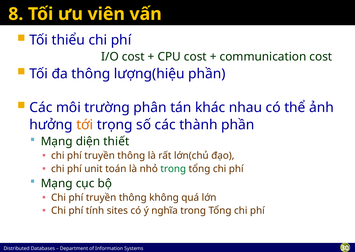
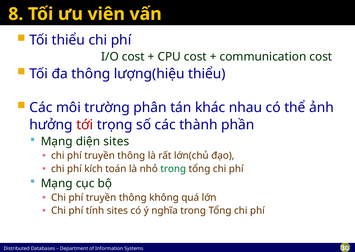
lượng(hiệu phần: phần -> thiểu
tới colour: orange -> red
diện thiết: thiết -> sites
unit: unit -> kích
